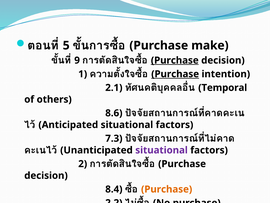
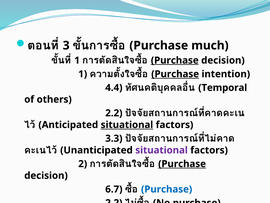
5: 5 -> 3
make: make -> much
9 at (77, 60): 9 -> 1
2.1: 2.1 -> 4.4
8.6 at (114, 113): 8.6 -> 2.2
situational at (127, 125) underline: none -> present
7.3: 7.3 -> 3.3
Purchase at (182, 163) underline: none -> present
8.4: 8.4 -> 6.7
Purchase at (167, 189) colour: orange -> blue
